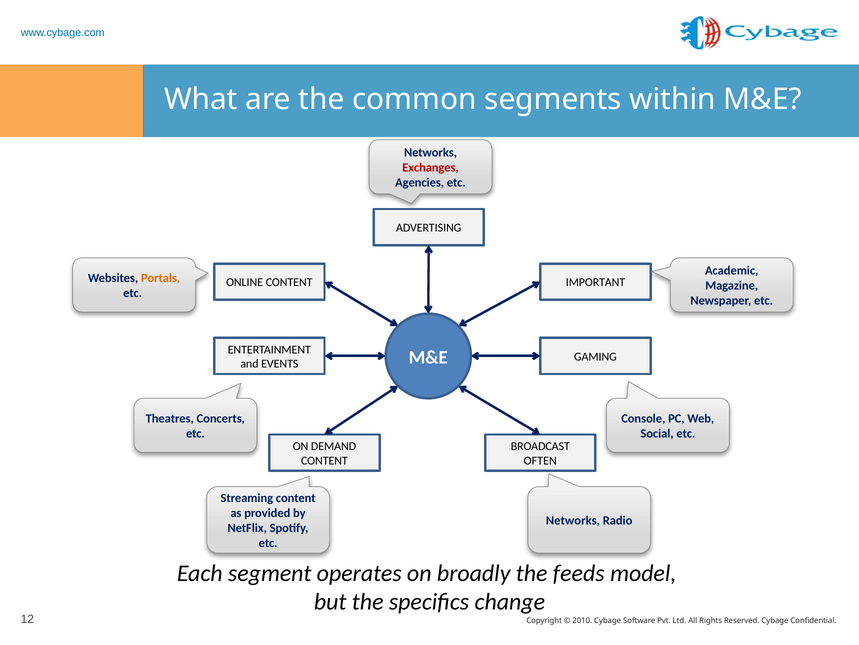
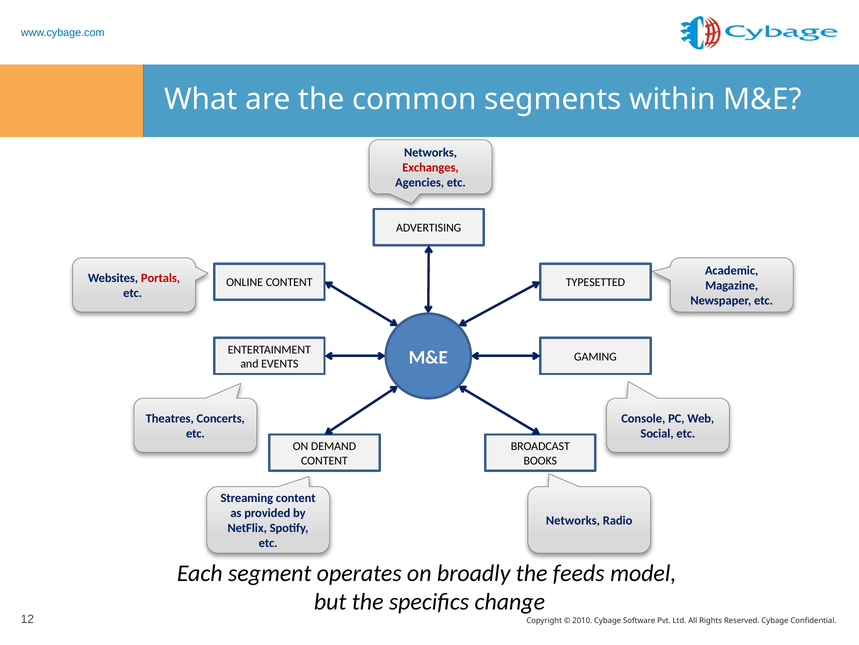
Portals colour: orange -> red
IMPORTANT: IMPORTANT -> TYPESETTED
OFTEN: OFTEN -> BOOKS
